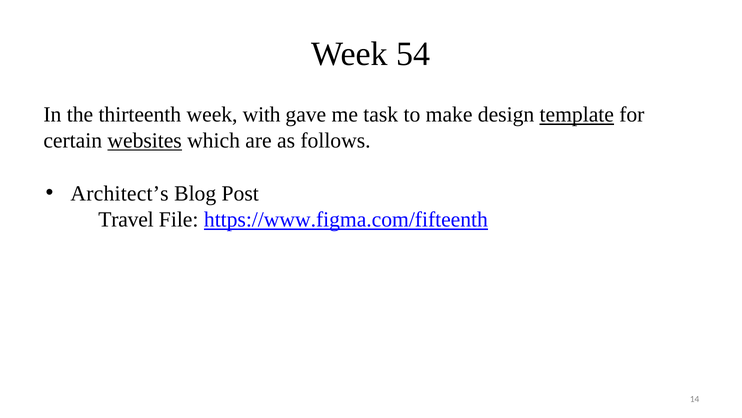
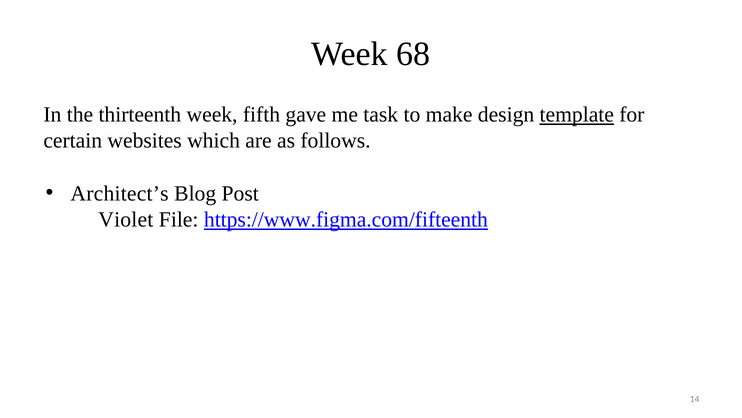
54: 54 -> 68
with: with -> fifth
websites underline: present -> none
Travel: Travel -> Violet
